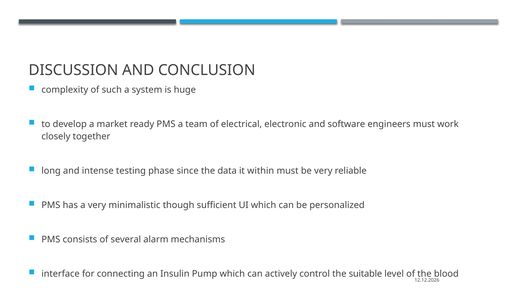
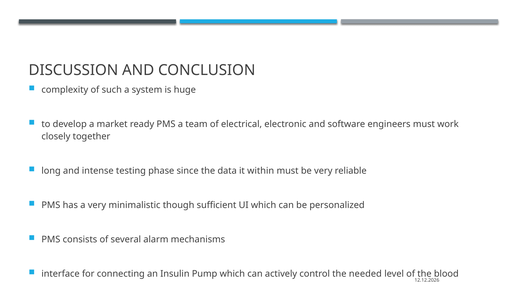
suitable: suitable -> needed
